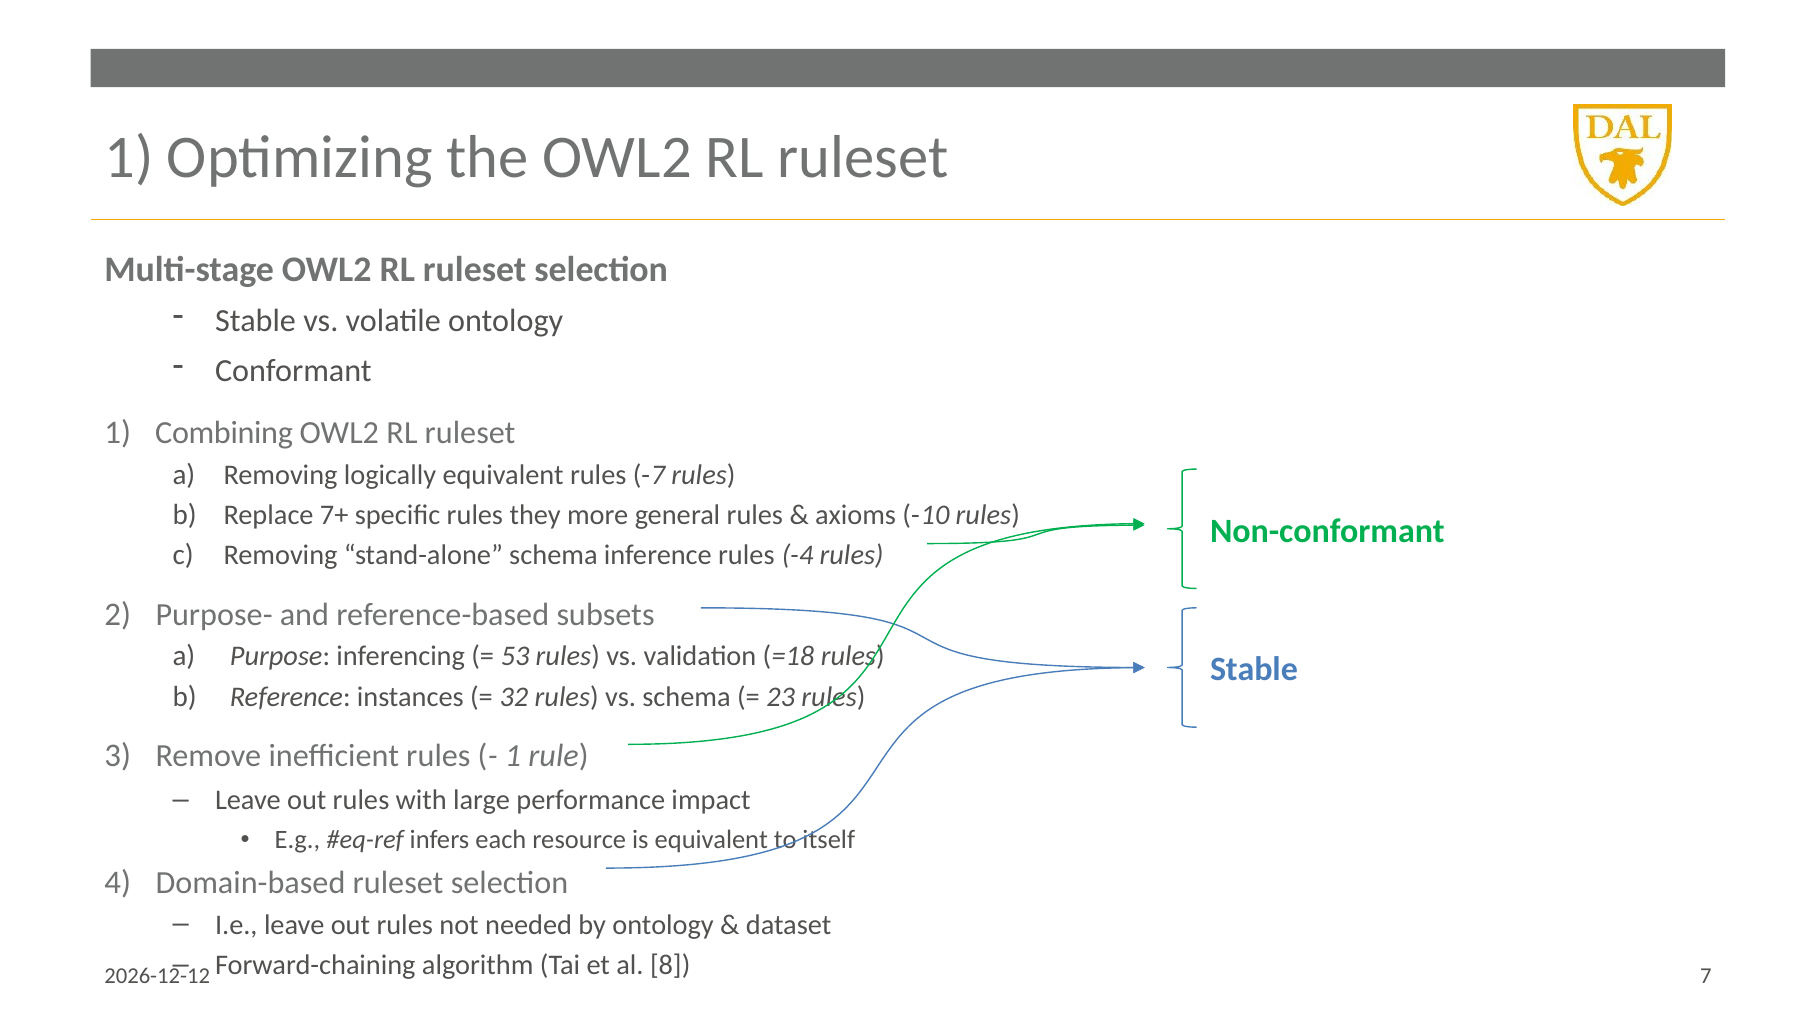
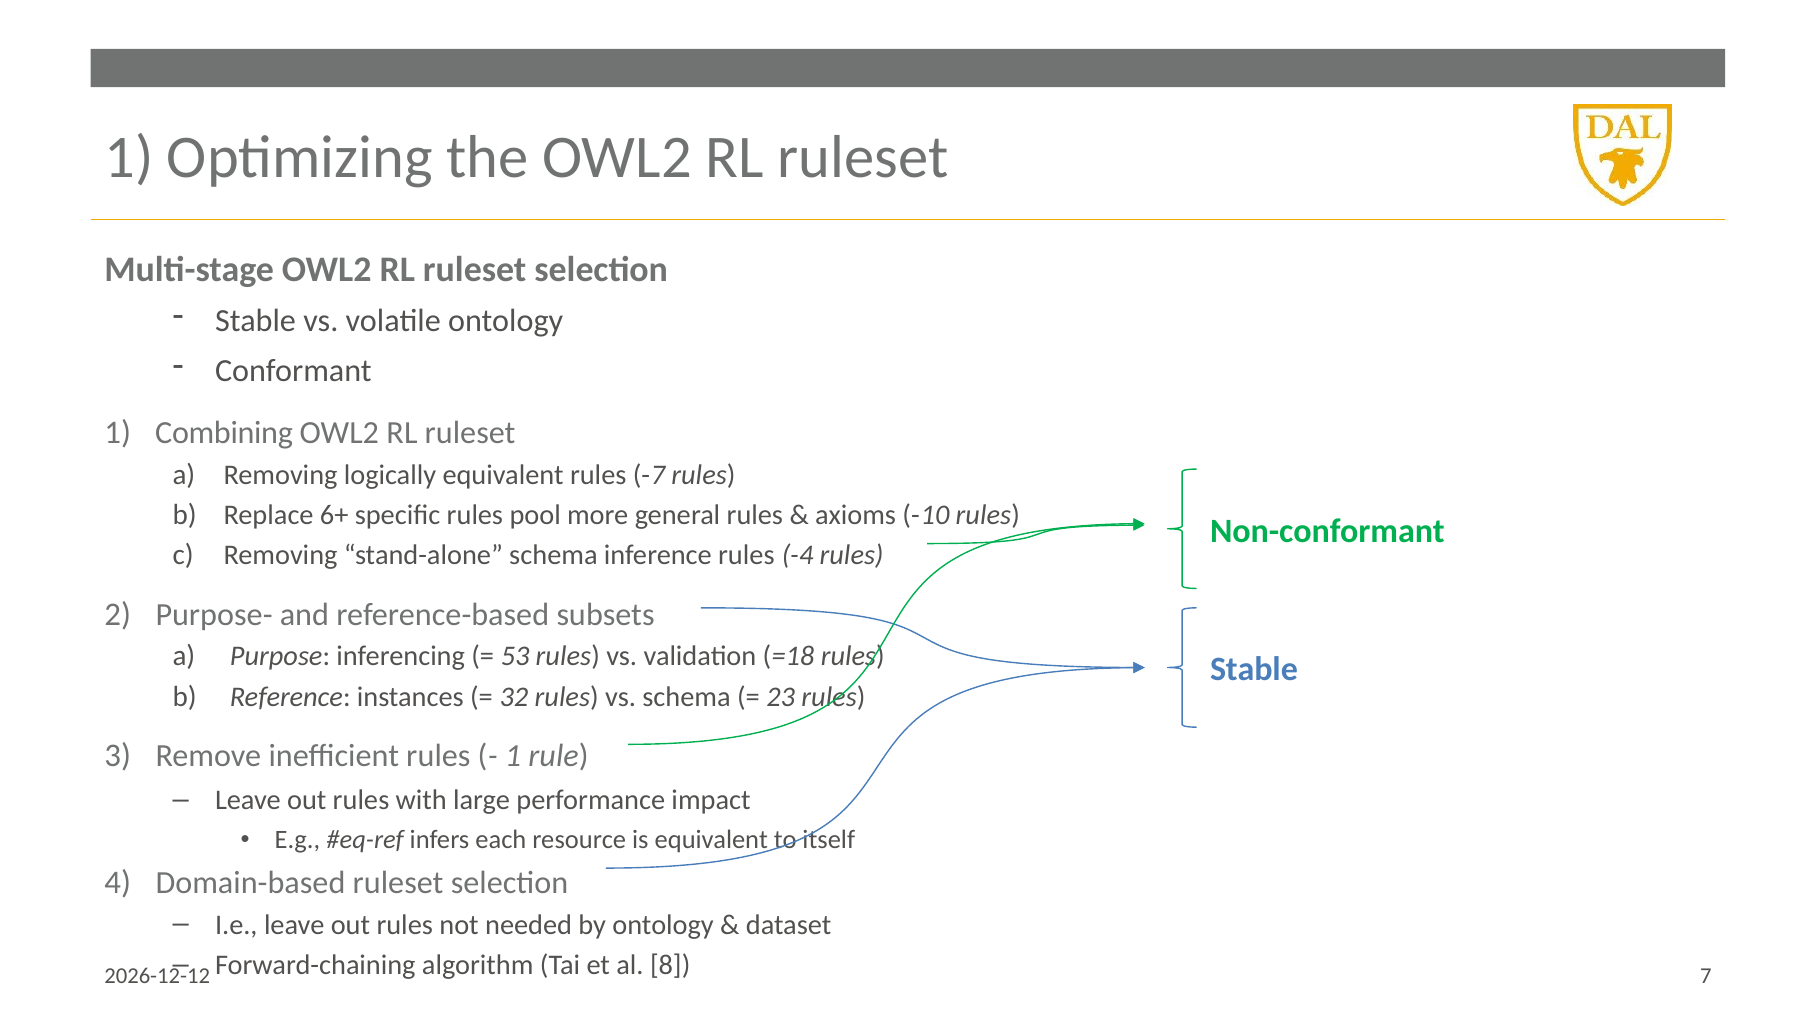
7+: 7+ -> 6+
they: they -> pool
